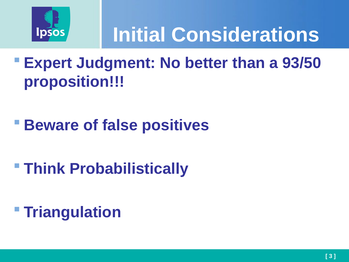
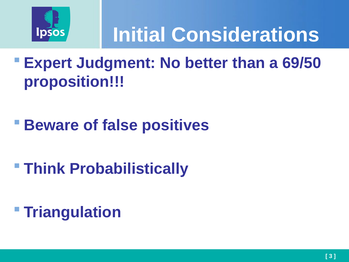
93/50: 93/50 -> 69/50
